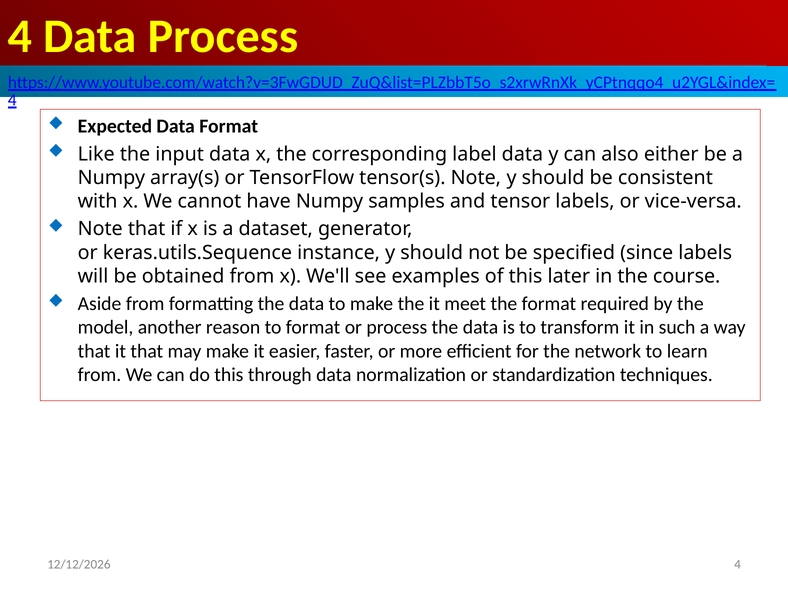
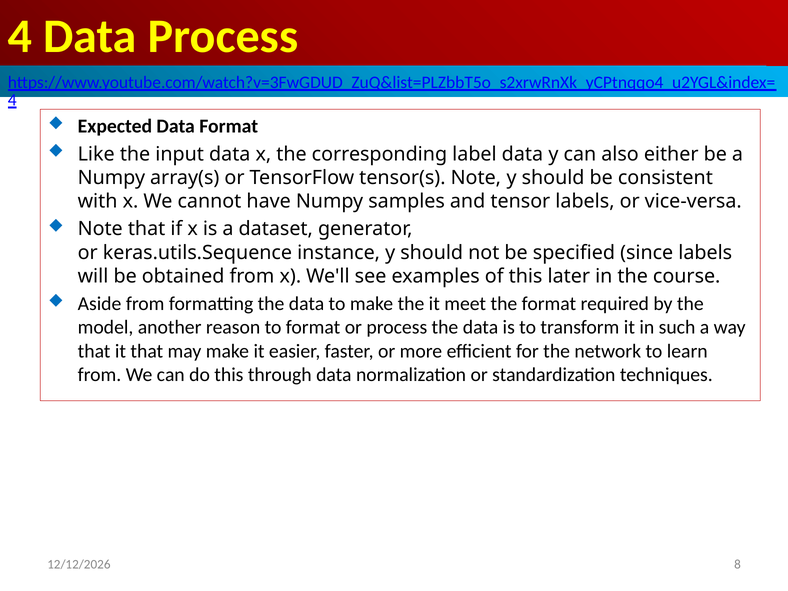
4 at (737, 564): 4 -> 8
